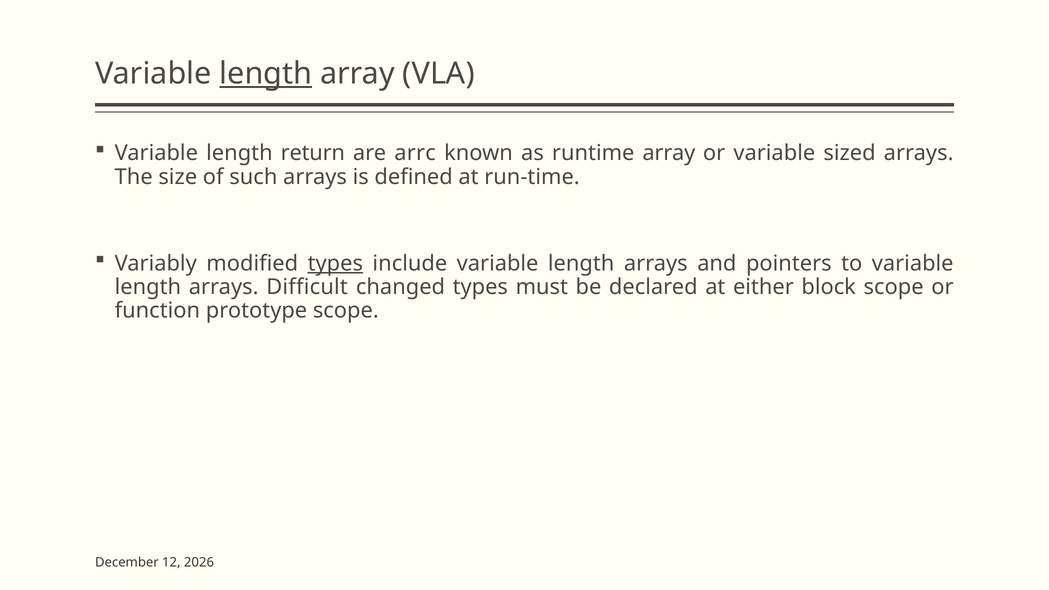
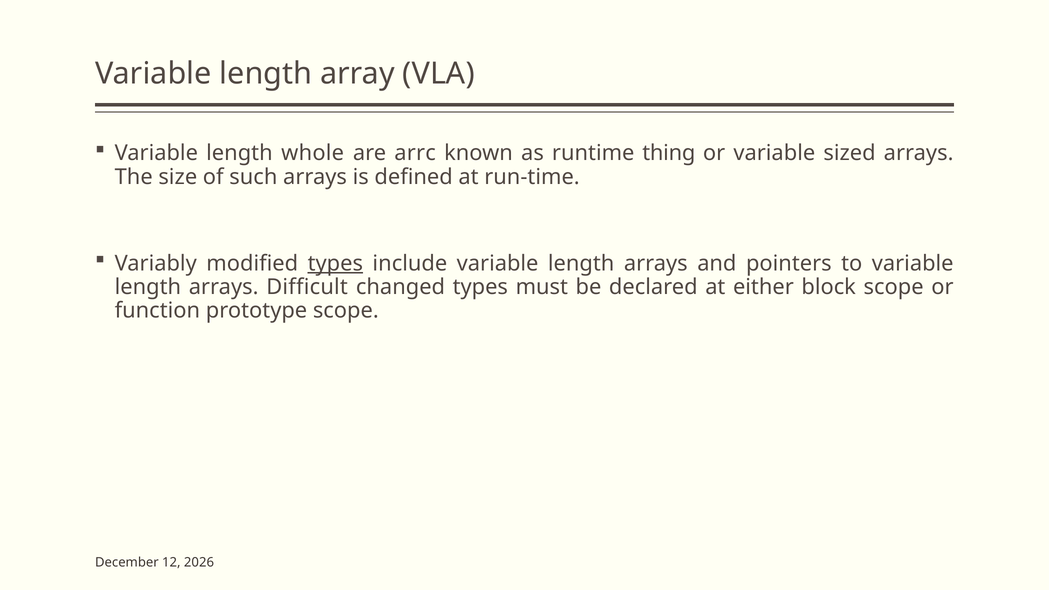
length at (266, 74) underline: present -> none
return: return -> whole
runtime array: array -> thing
